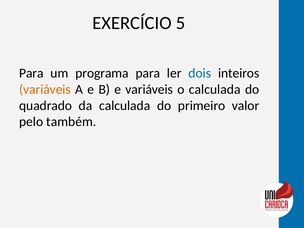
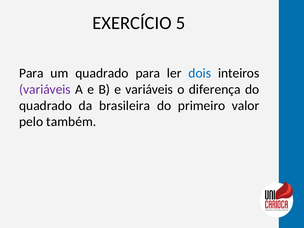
um programa: programa -> quadrado
variáveis at (45, 89) colour: orange -> purple
o calculada: calculada -> diferença
da calculada: calculada -> brasileira
